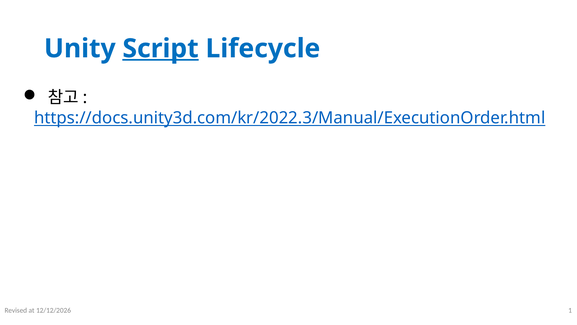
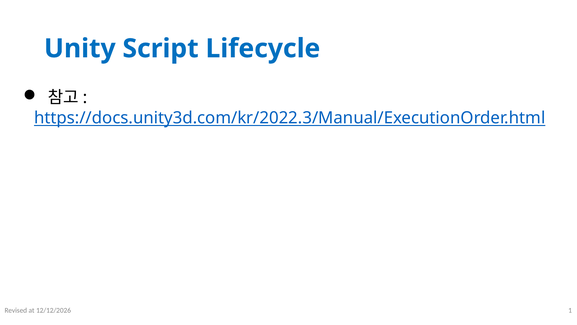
Script underline: present -> none
